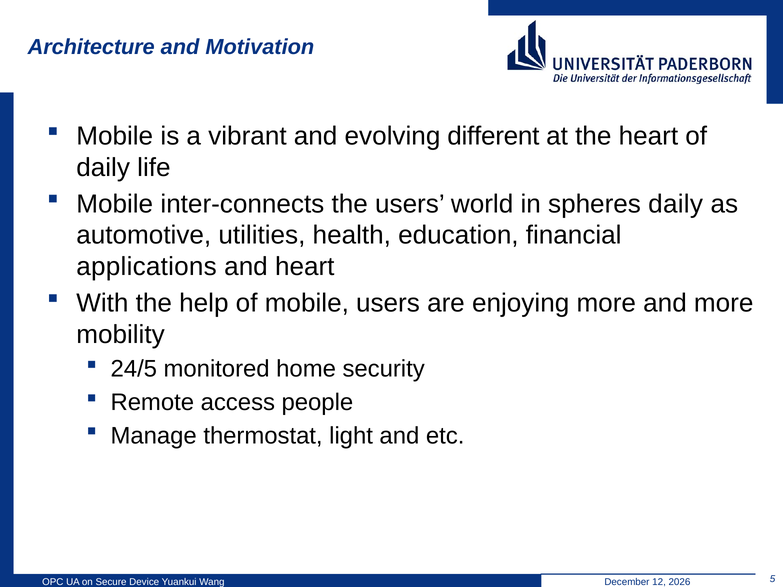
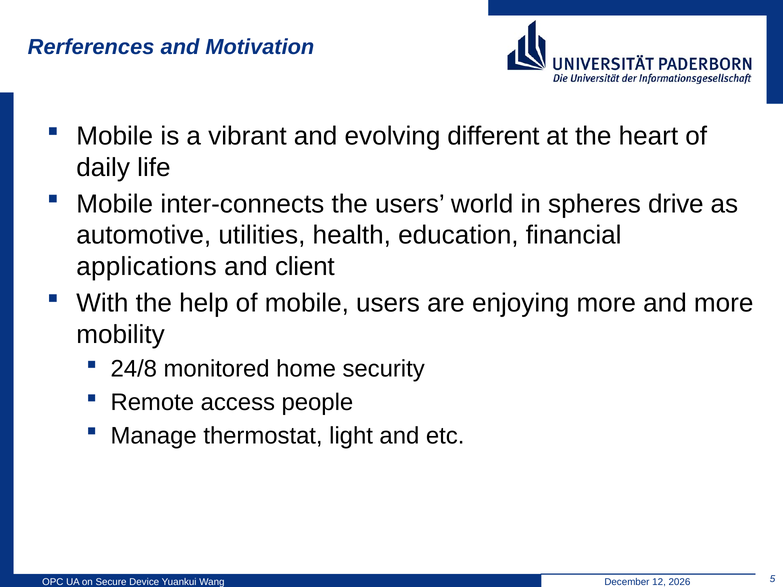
Architecture: Architecture -> Rerferences
spheres daily: daily -> drive
and heart: heart -> client
24/5: 24/5 -> 24/8
